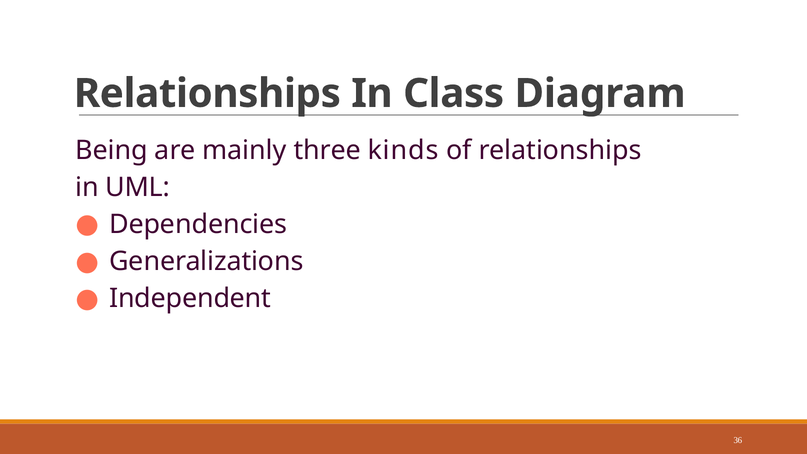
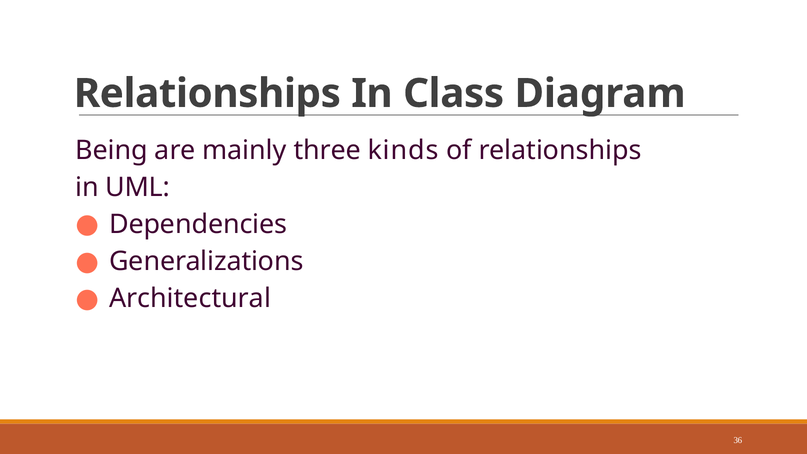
Independent: Independent -> Architectural
